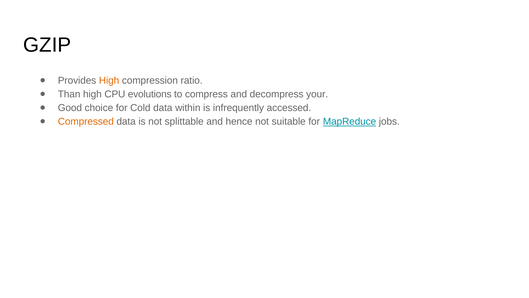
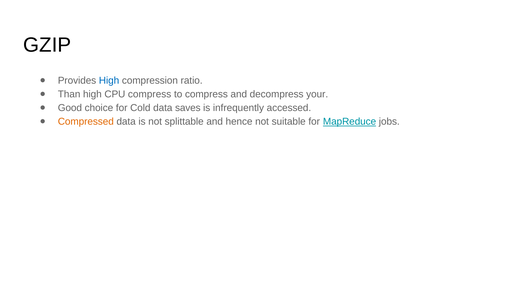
High at (109, 80) colour: orange -> blue
CPU evolutions: evolutions -> compress
within: within -> saves
